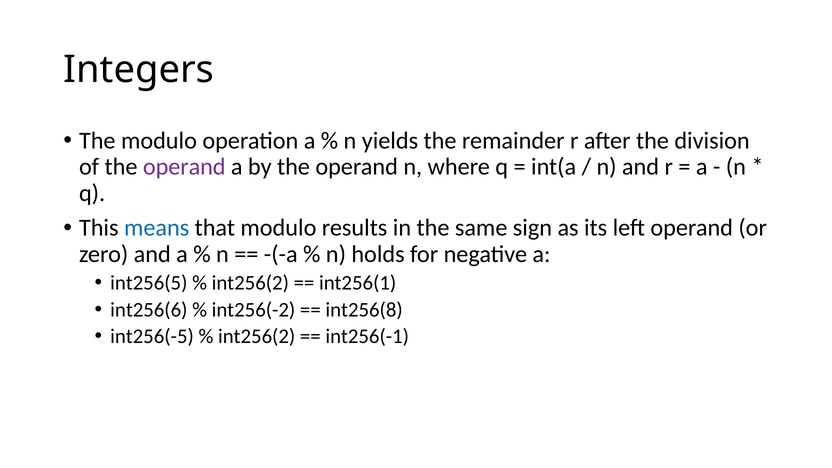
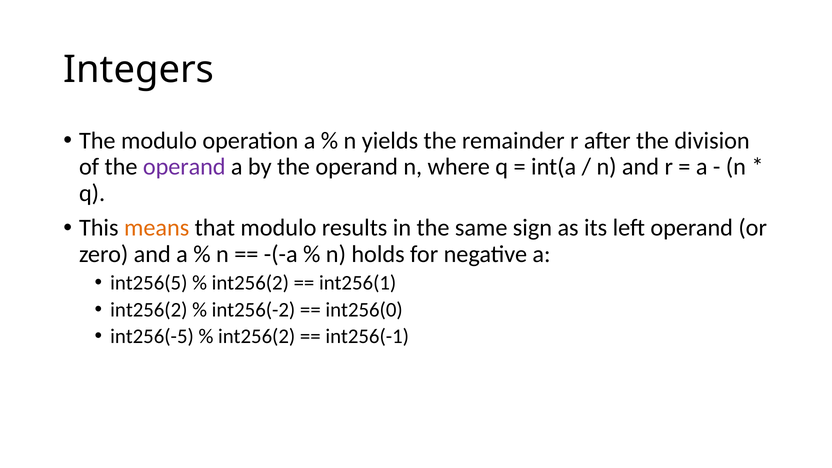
means colour: blue -> orange
int256(6 at (149, 310): int256(6 -> int256(2
int256(8: int256(8 -> int256(0
